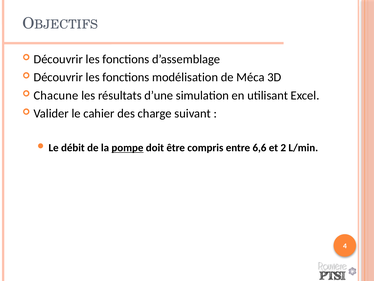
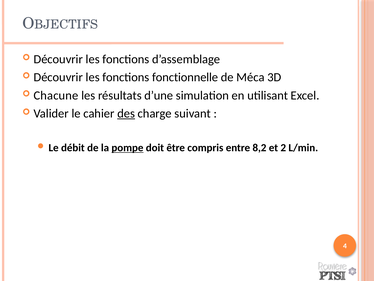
modélisation: modélisation -> fonctionnelle
des underline: none -> present
6,6: 6,6 -> 8,2
